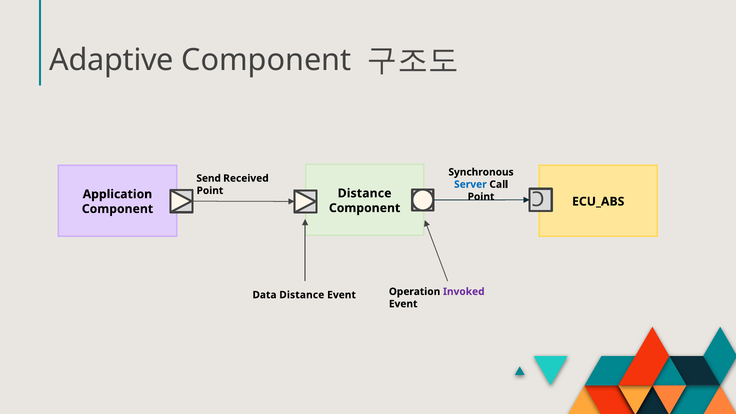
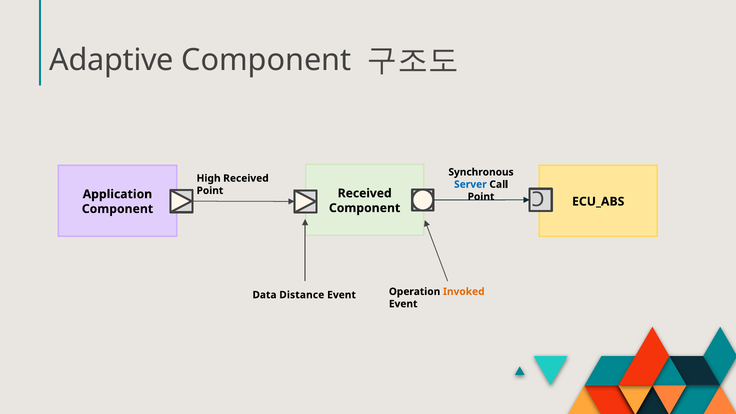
Send: Send -> High
Distance at (365, 193): Distance -> Received
Invoked colour: purple -> orange
